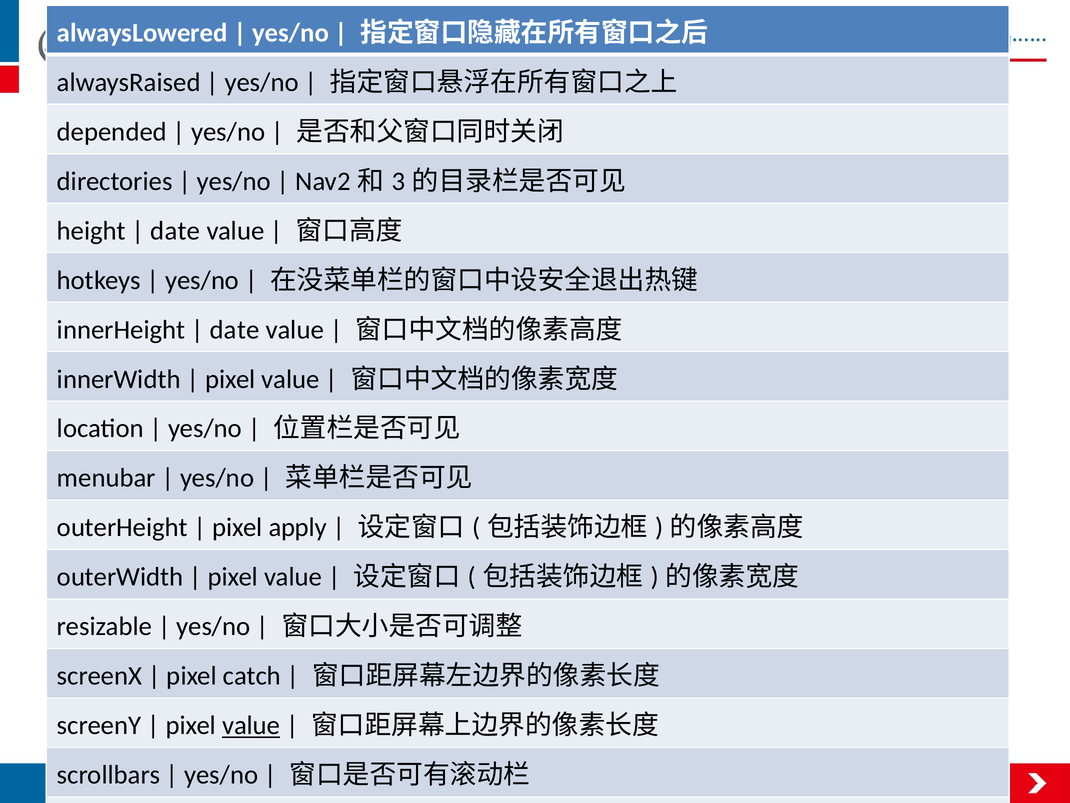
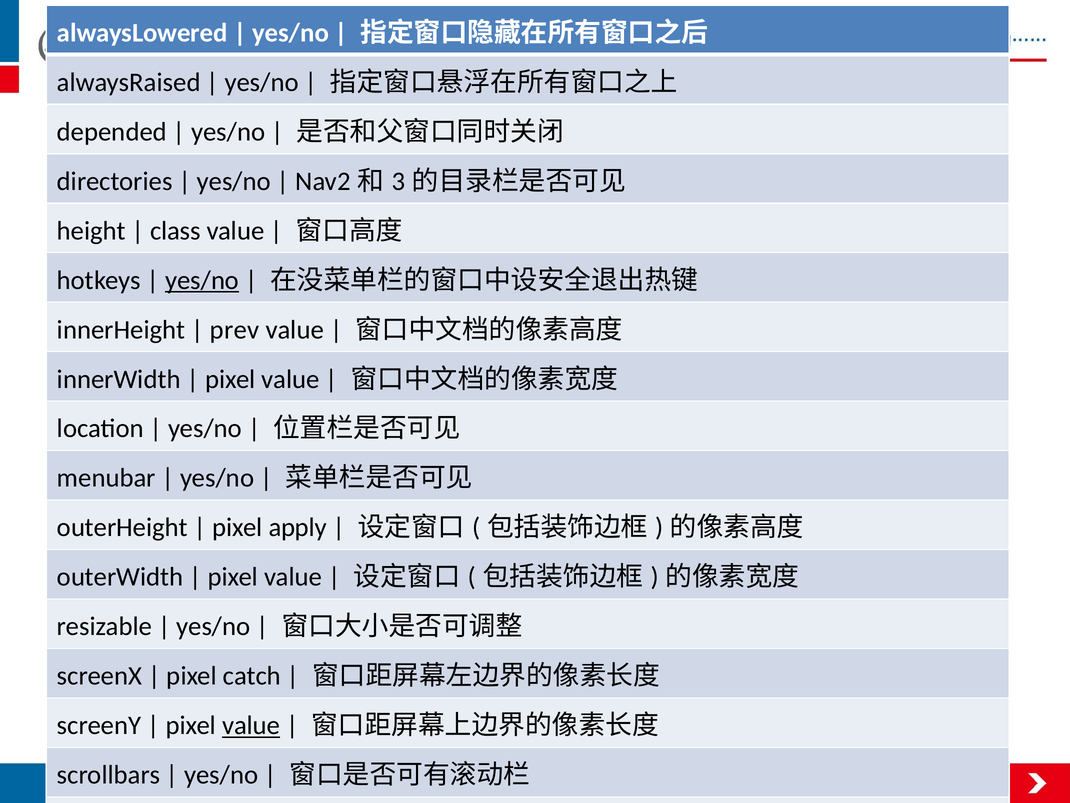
date at (175, 231): date -> class
yes/no at (202, 280) underline: none -> present
date at (235, 329): date -> prev
